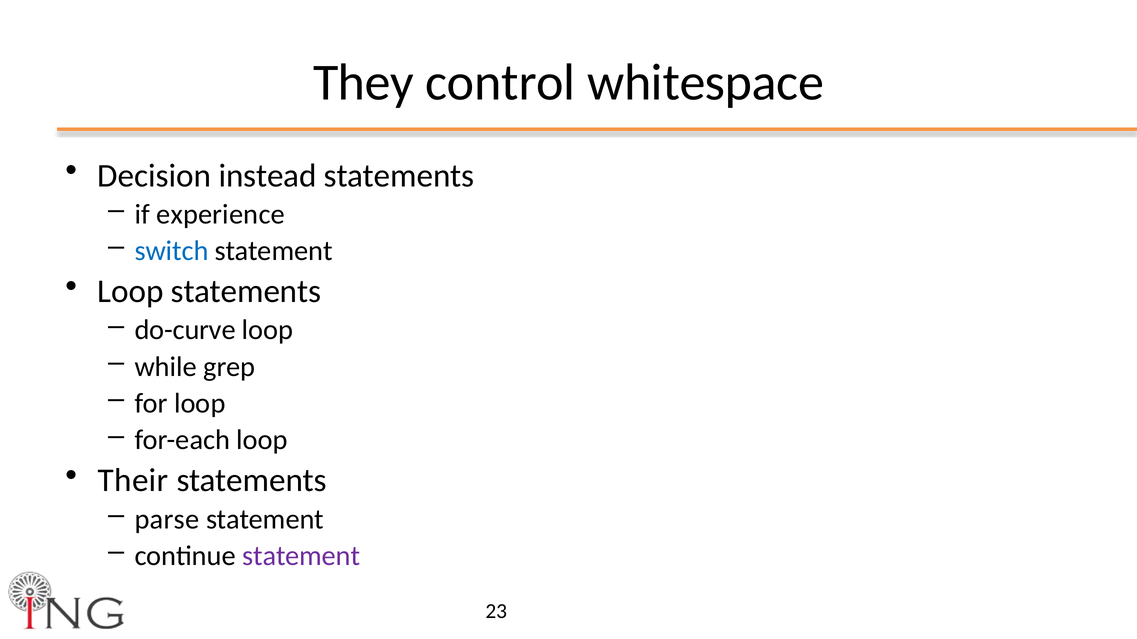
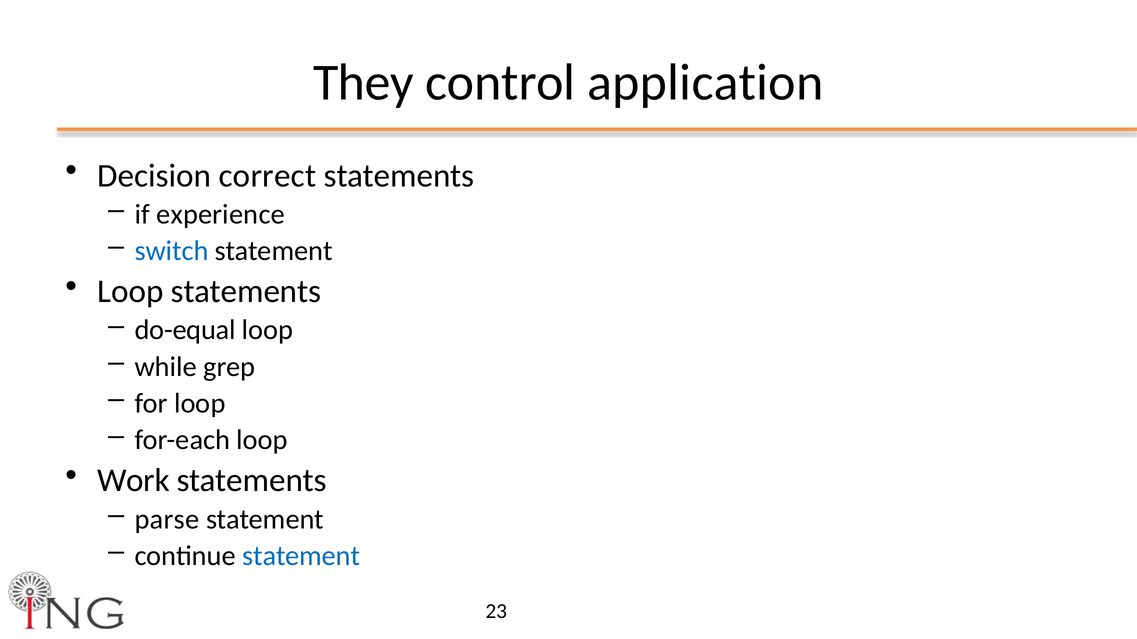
whitespace: whitespace -> application
instead: instead -> correct
do-curve: do-curve -> do-equal
Their: Their -> Work
statement at (301, 556) colour: purple -> blue
